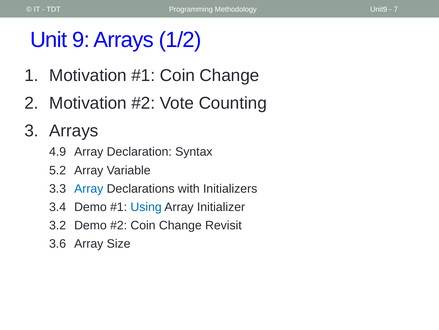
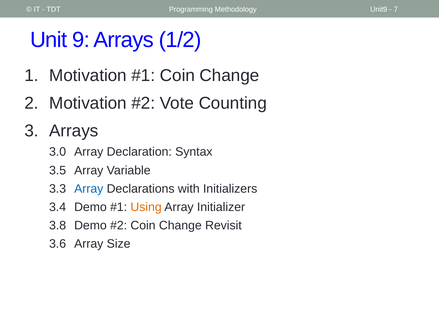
4.9: 4.9 -> 3.0
5.2: 5.2 -> 3.5
Using colour: blue -> orange
3.2: 3.2 -> 3.8
